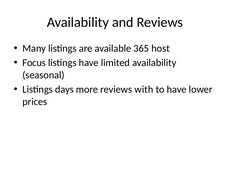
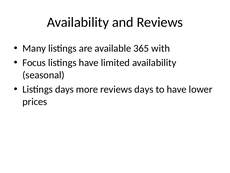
host: host -> with
reviews with: with -> days
